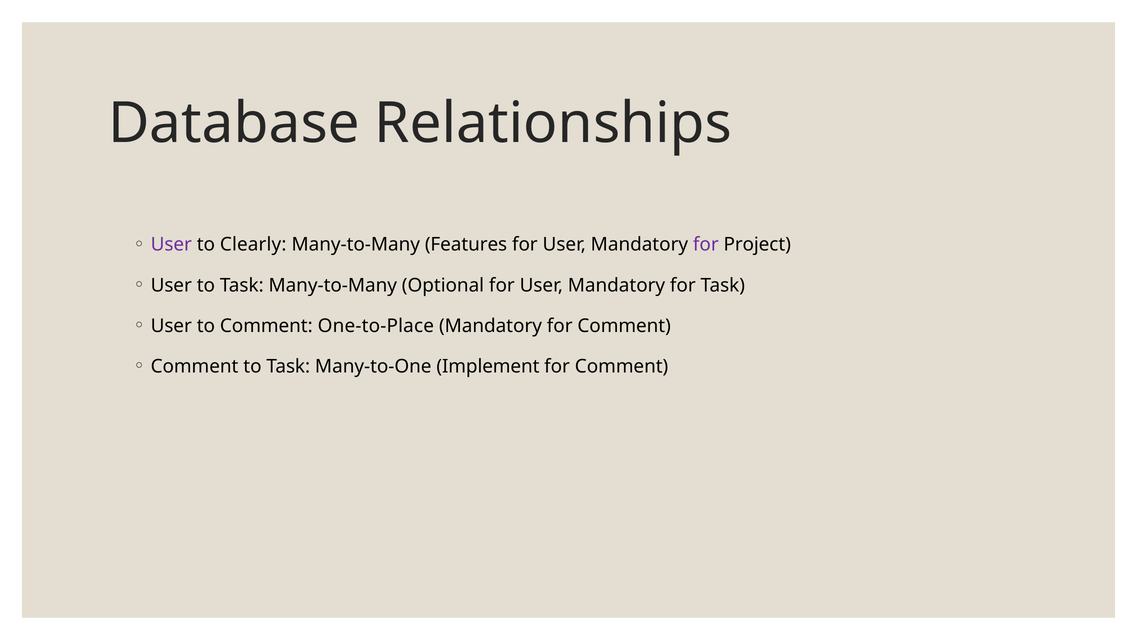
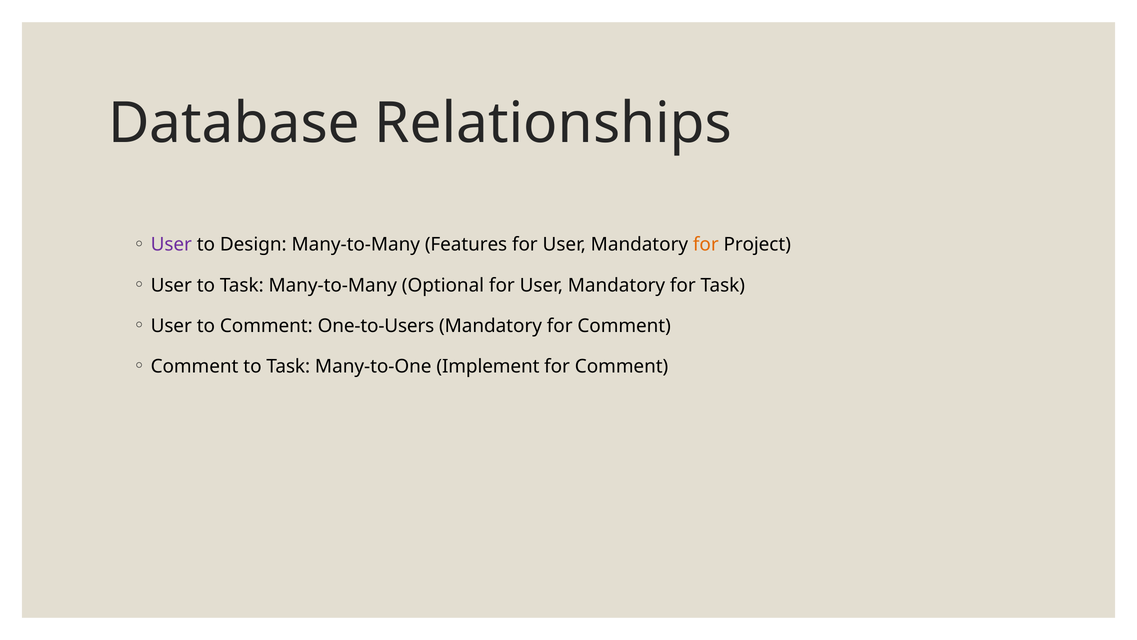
Clearly: Clearly -> Design
for at (706, 245) colour: purple -> orange
One-to-Place: One-to-Place -> One-to-Users
